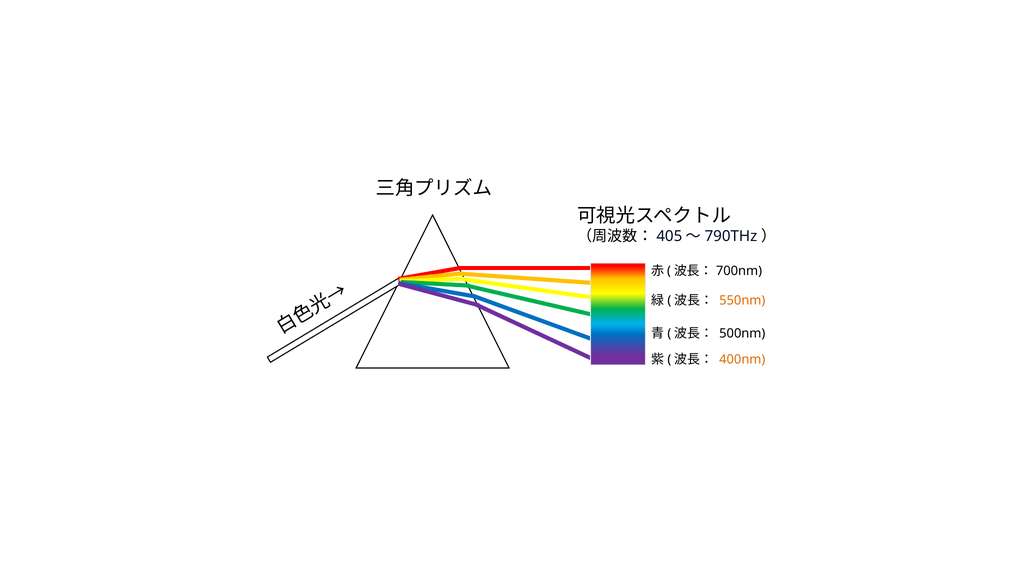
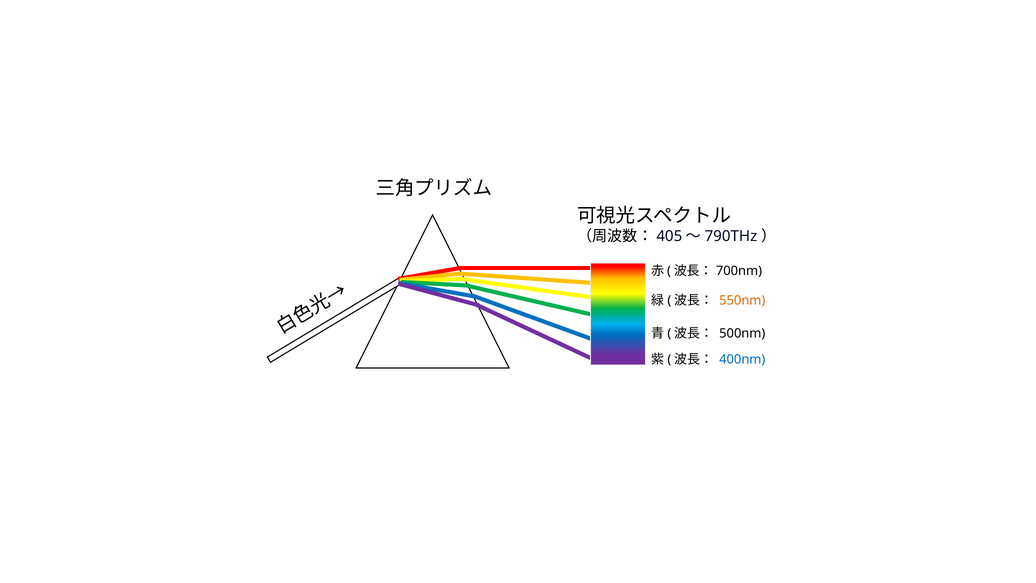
400nm colour: orange -> blue
